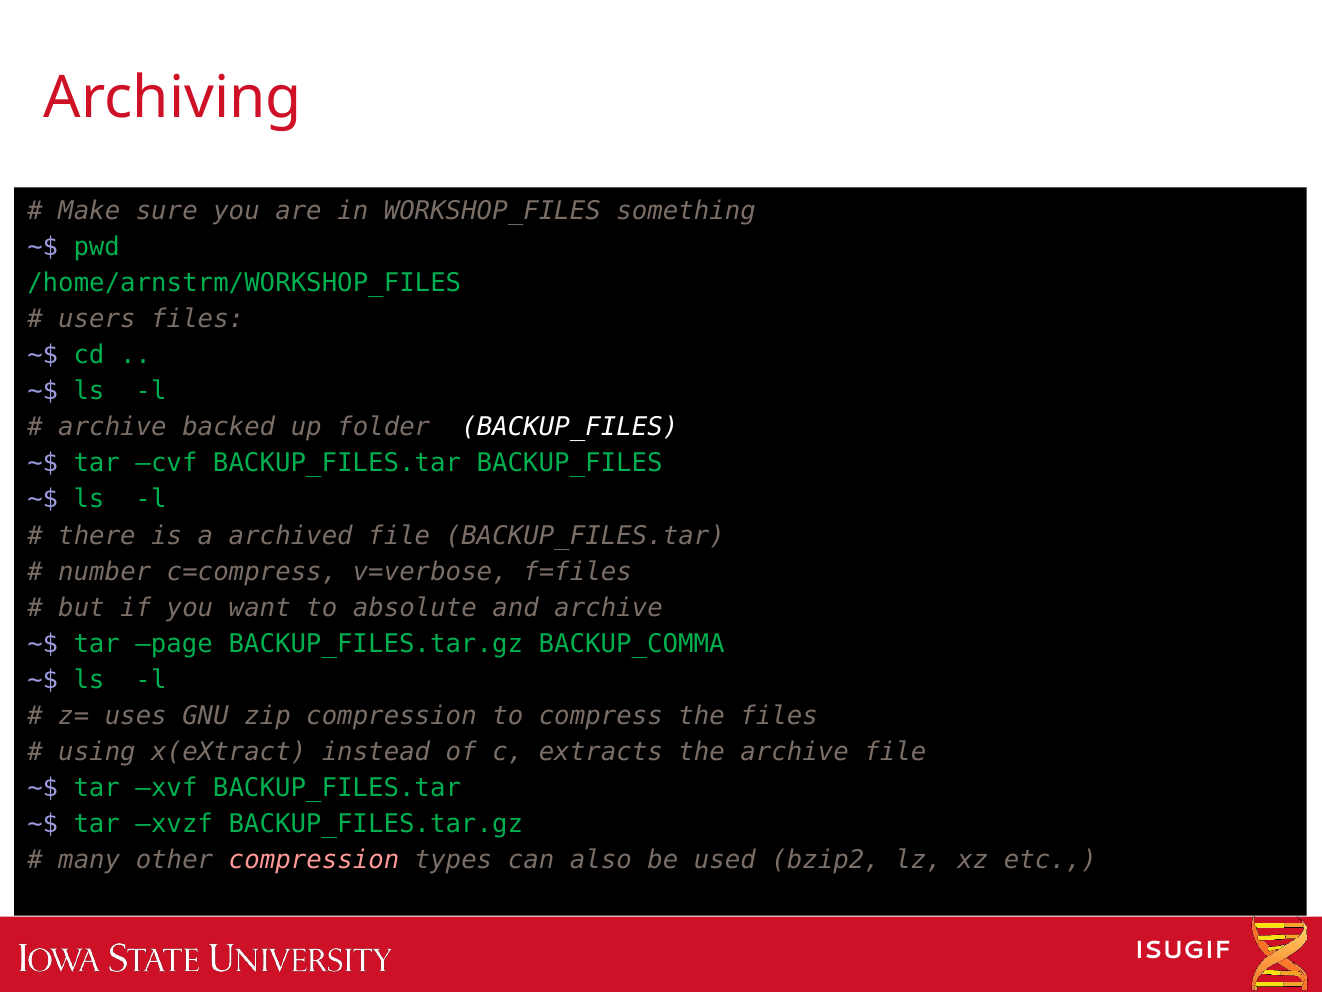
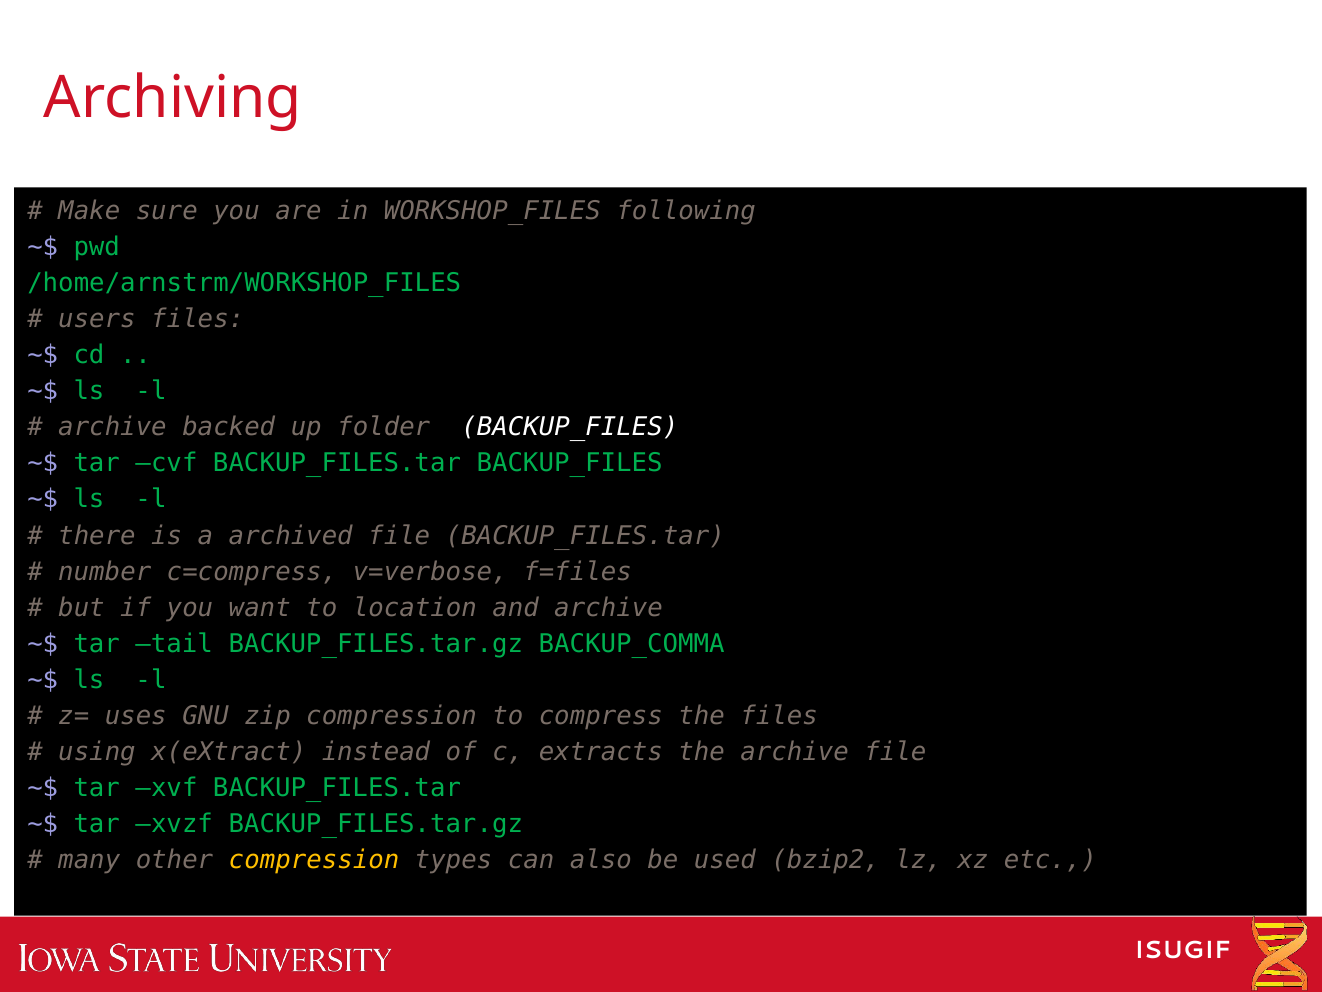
something: something -> following
absolute: absolute -> location
page: page -> tail
compression at (314, 859) colour: pink -> yellow
